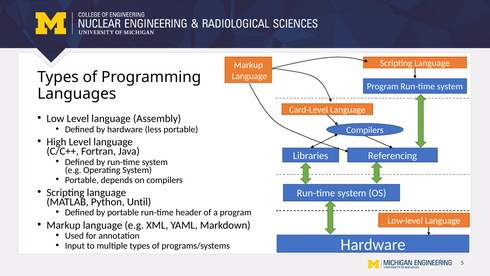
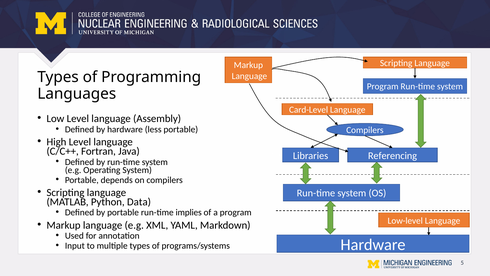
Until: Until -> Data
header: header -> implies
